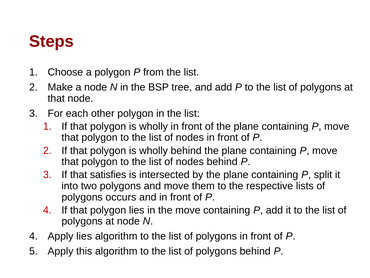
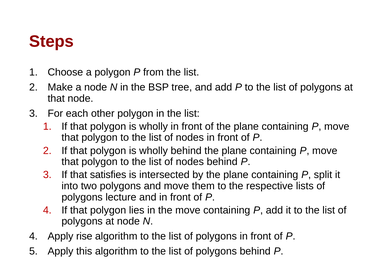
occurs: occurs -> lecture
Apply lies: lies -> rise
